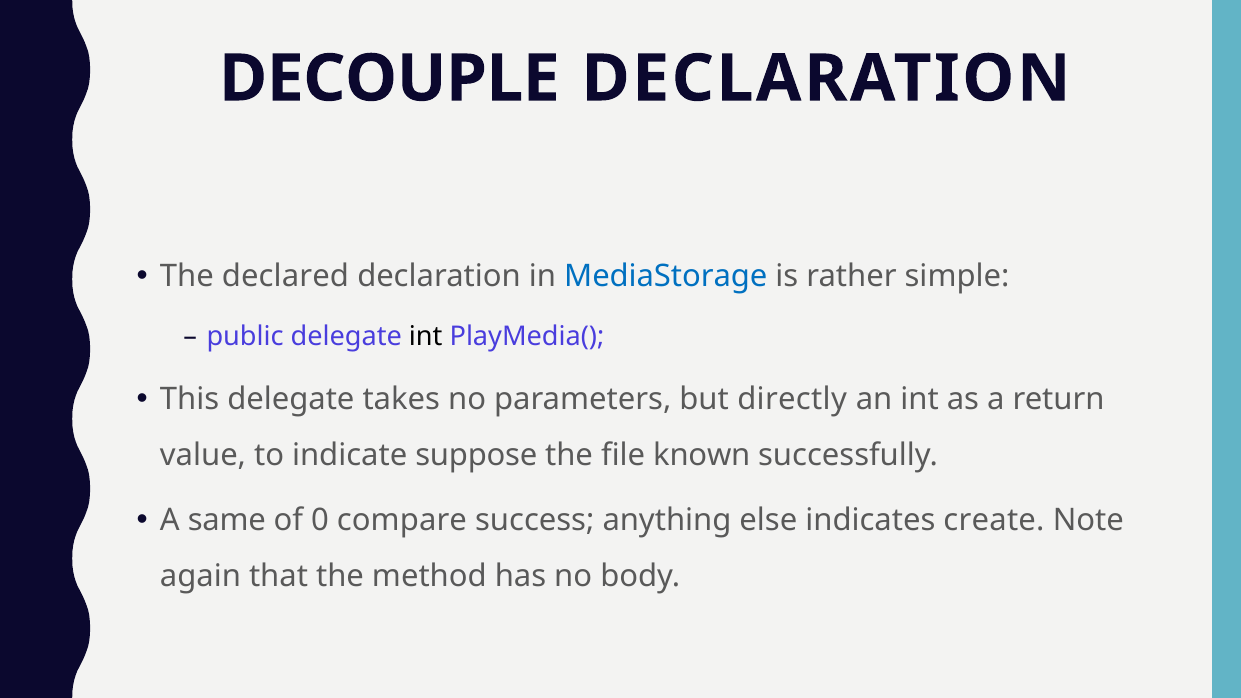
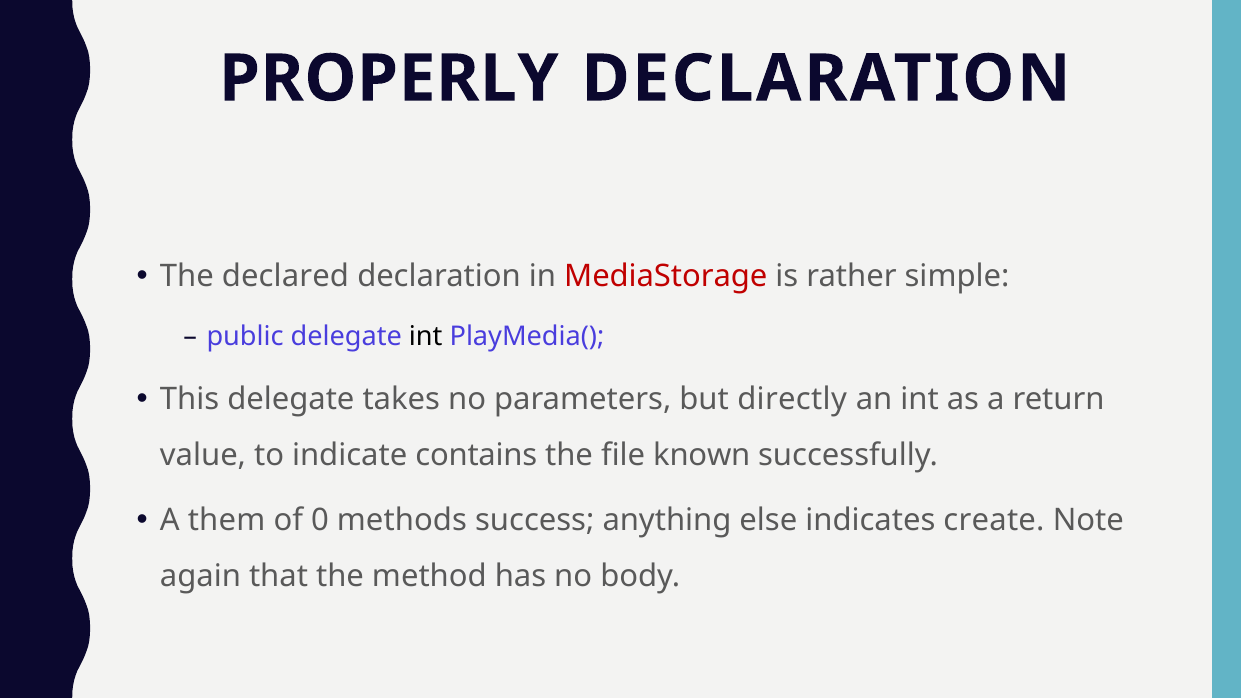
DECOUPLE: DECOUPLE -> PROPERLY
MediaStorage colour: blue -> red
suppose: suppose -> contains
same: same -> them
compare: compare -> methods
